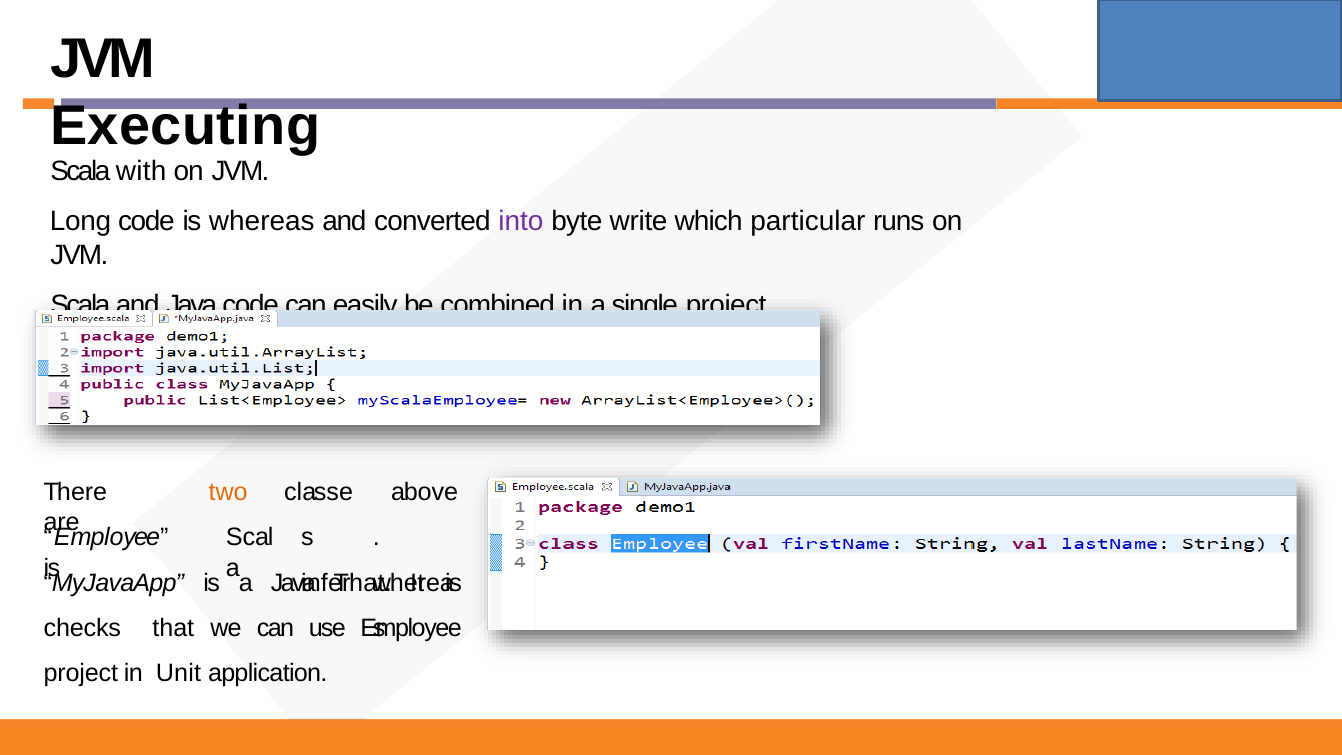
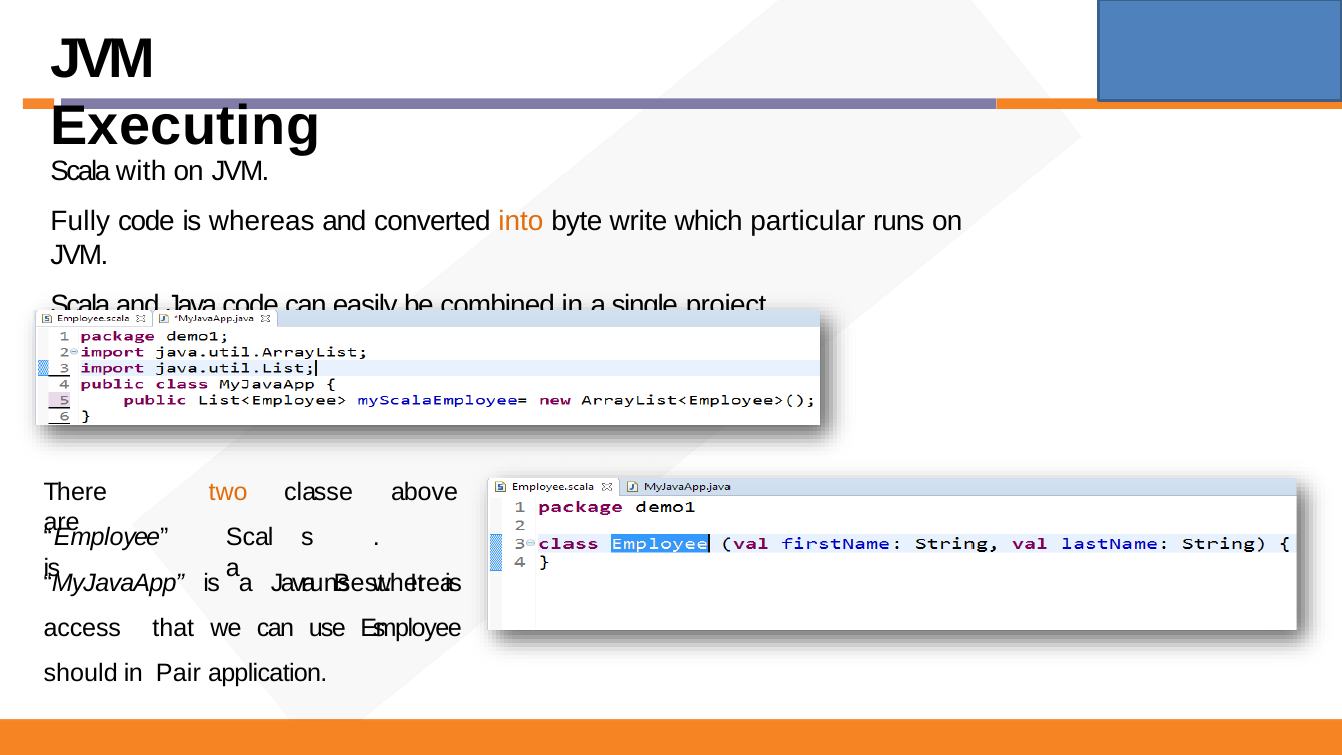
Long: Long -> Fully
into colour: purple -> orange
Java That: That -> Best
infer at (326, 583): infer -> runs
checks: checks -> access
project at (81, 673): project -> should
Unit: Unit -> Pair
